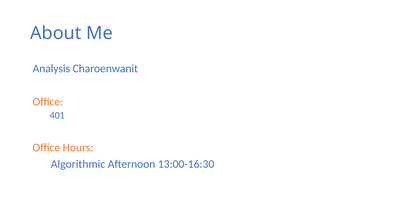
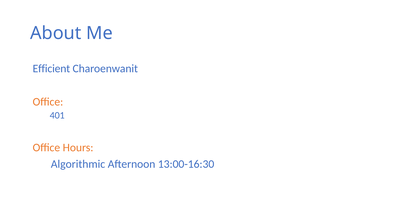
Analysis: Analysis -> Efficient
